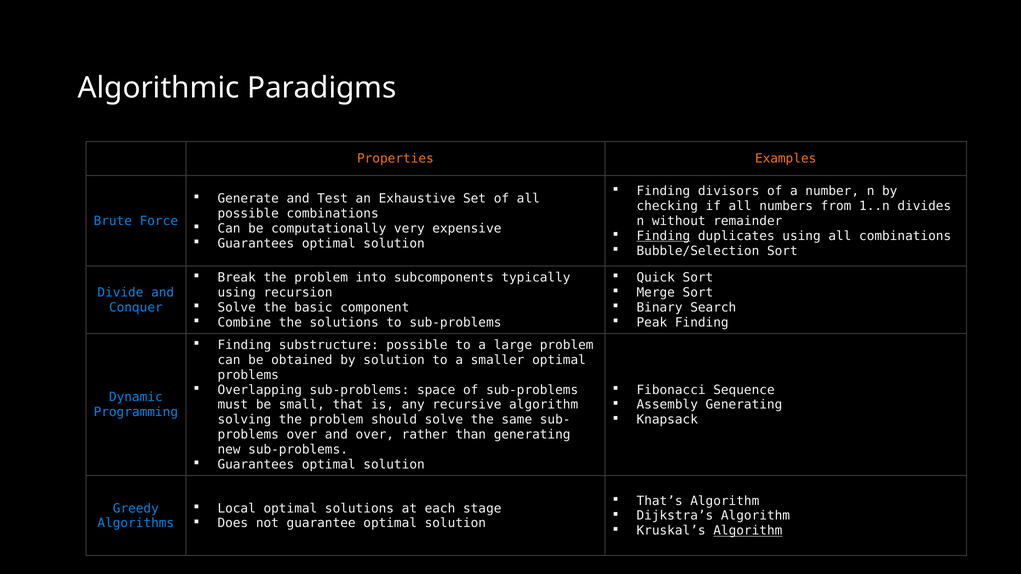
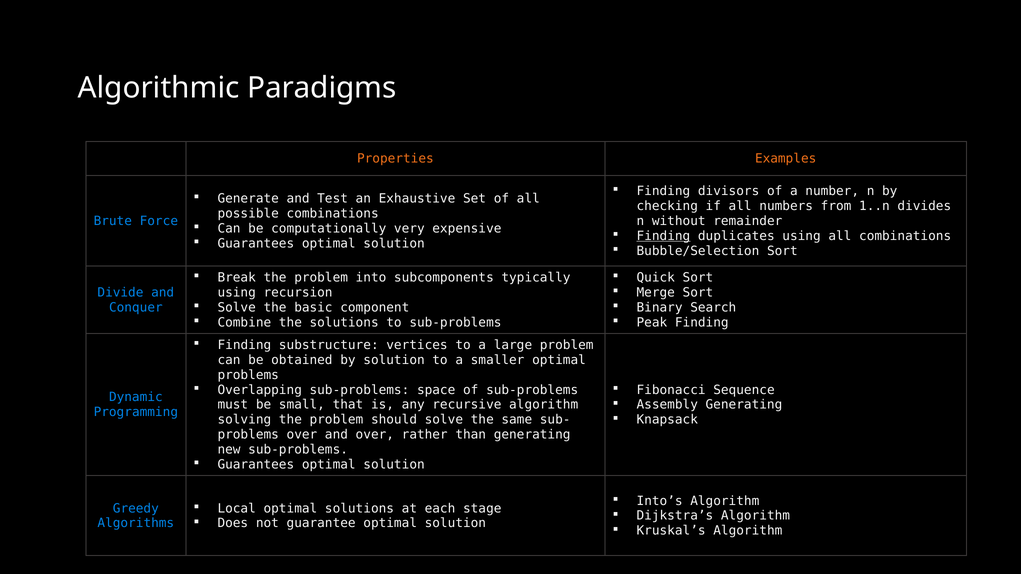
substructure possible: possible -> vertices
That’s: That’s -> Into’s
Algorithm at (748, 531) underline: present -> none
